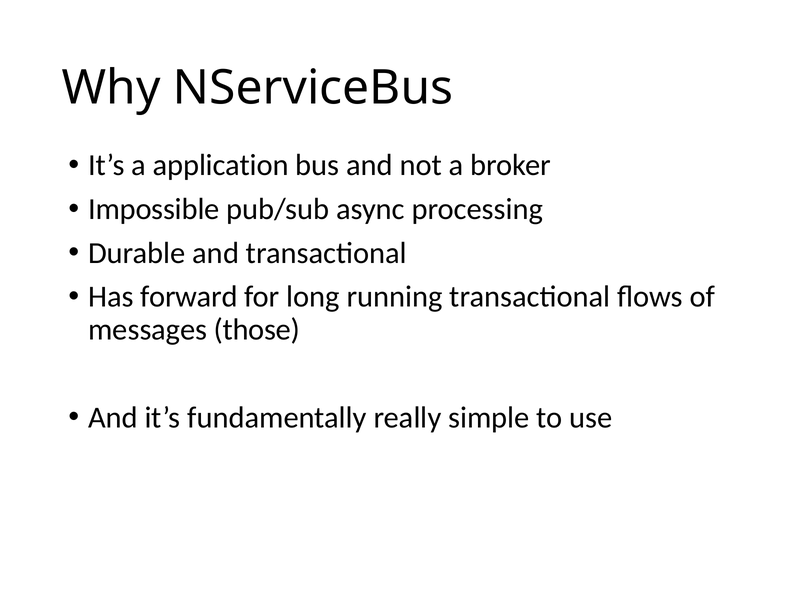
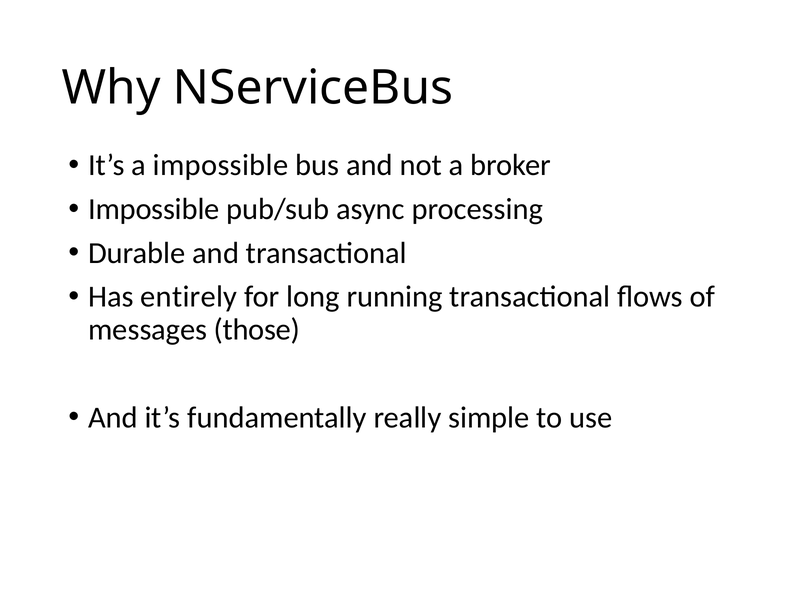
a application: application -> impossible
forward: forward -> entirely
